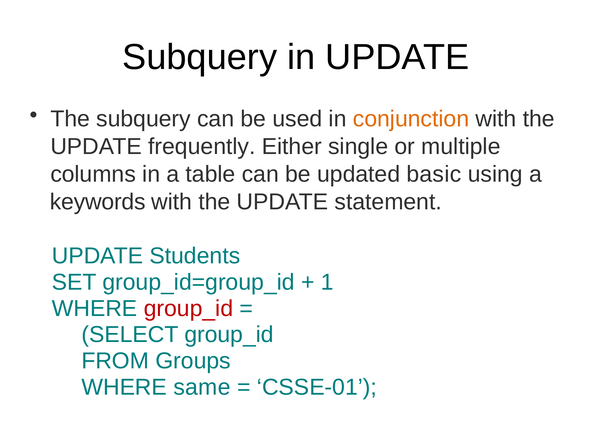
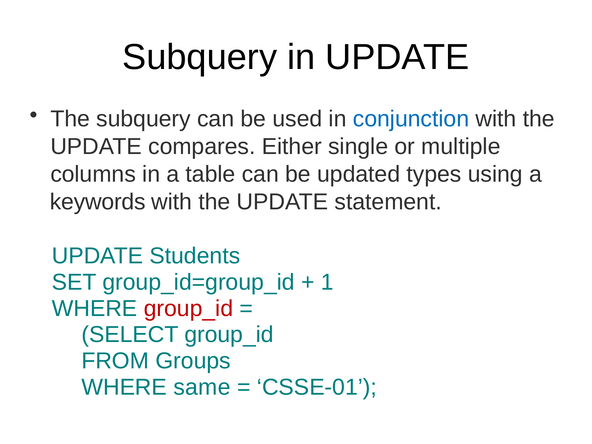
conjunction colour: orange -> blue
frequently: frequently -> compares
basic: basic -> types
